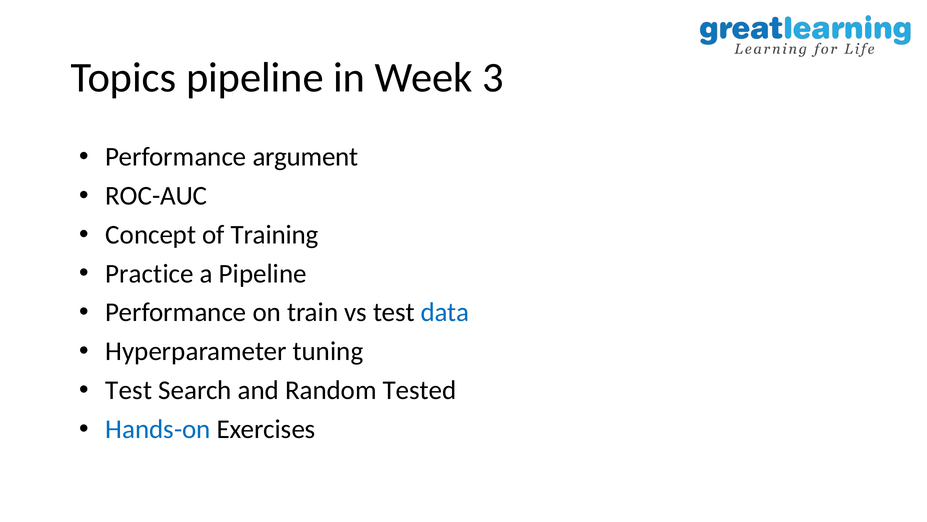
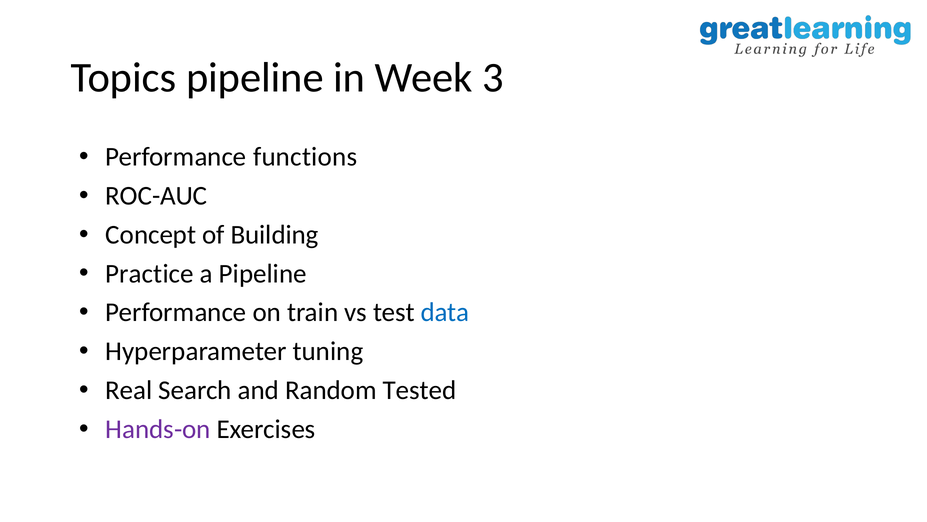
argument: argument -> functions
Training: Training -> Building
Test at (129, 390): Test -> Real
Hands-on colour: blue -> purple
